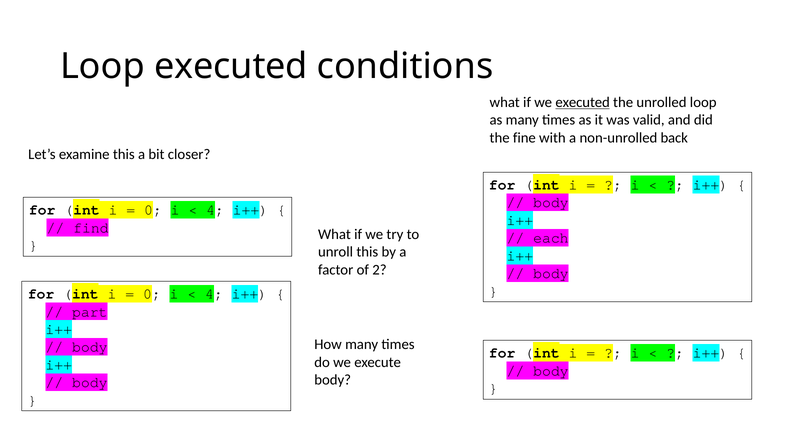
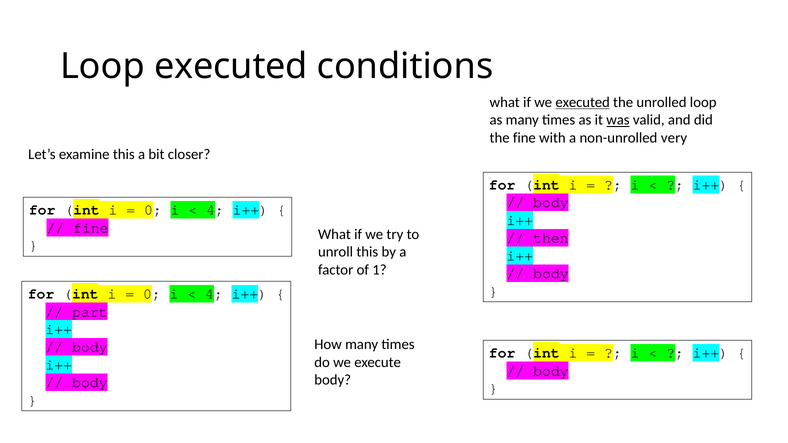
was underline: none -> present
back: back -> very
find at (91, 228): find -> fine
each: each -> then
2: 2 -> 1
